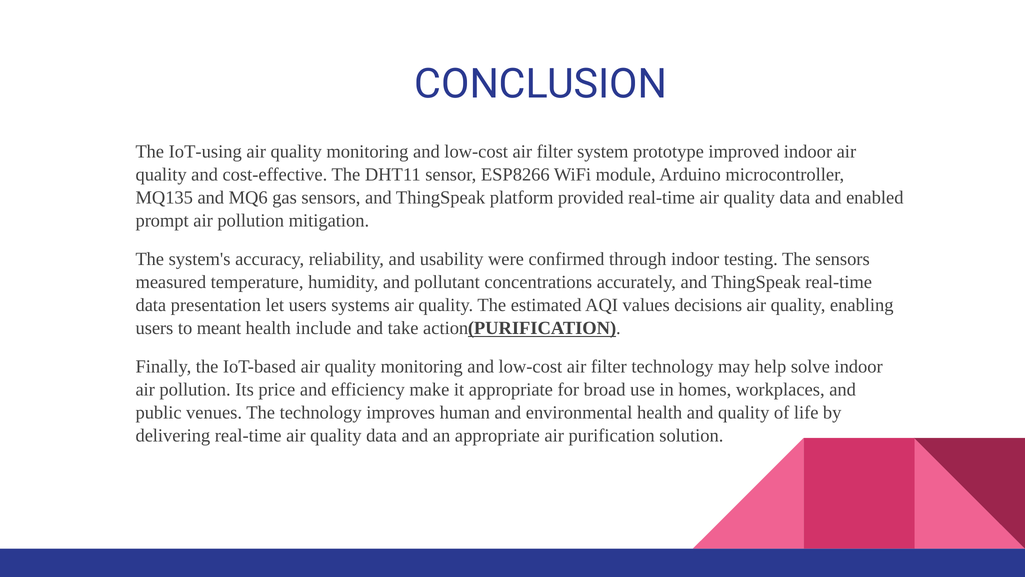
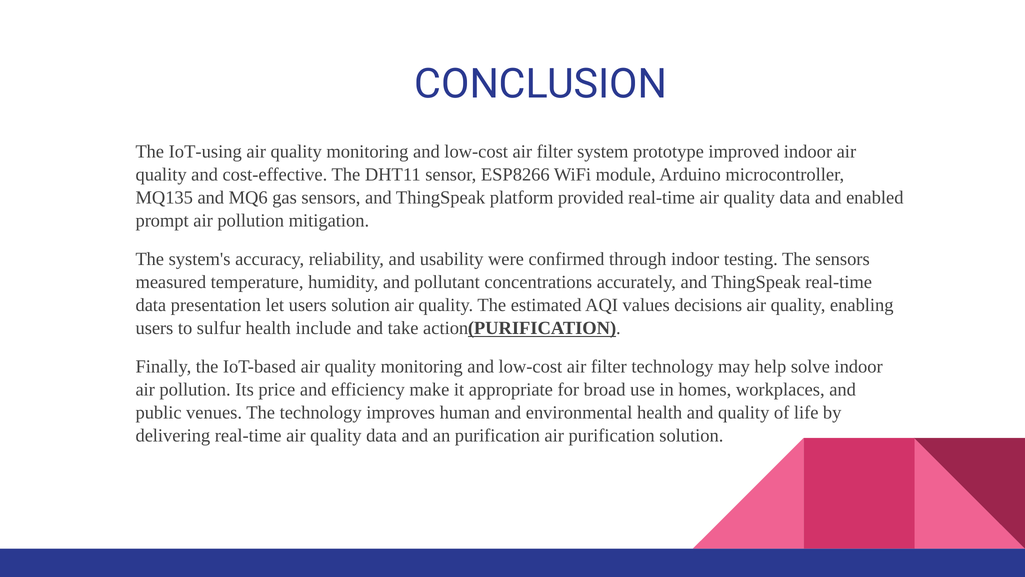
users systems: systems -> solution
meant: meant -> sulfur
an appropriate: appropriate -> purification
